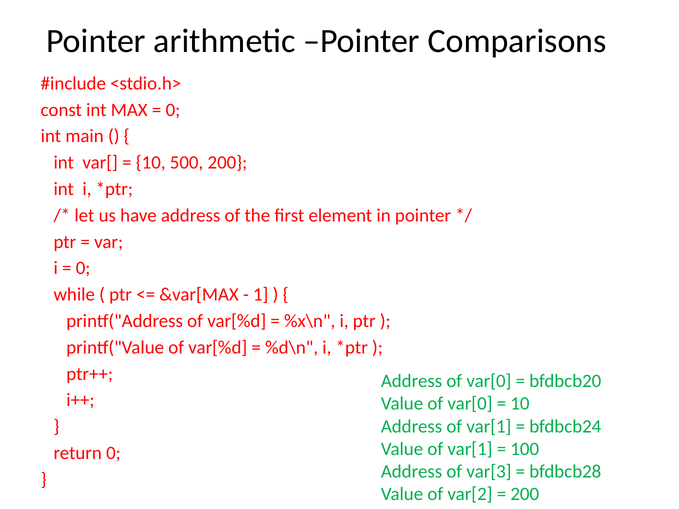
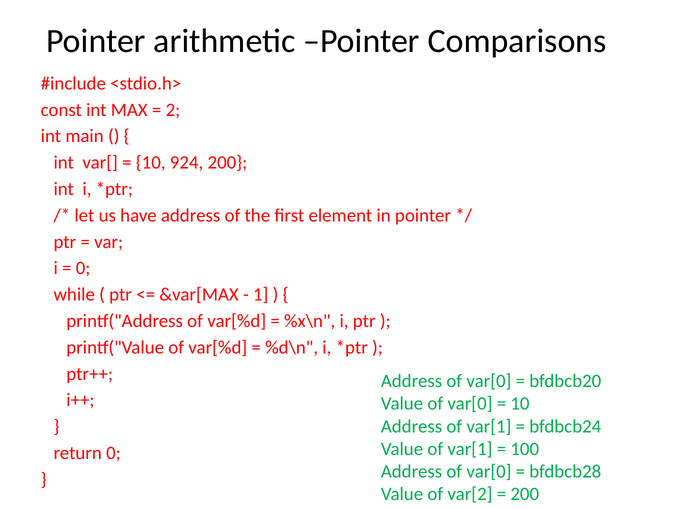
0 at (173, 110): 0 -> 2
500: 500 -> 924
var[3 at (489, 472): var[3 -> var[0
